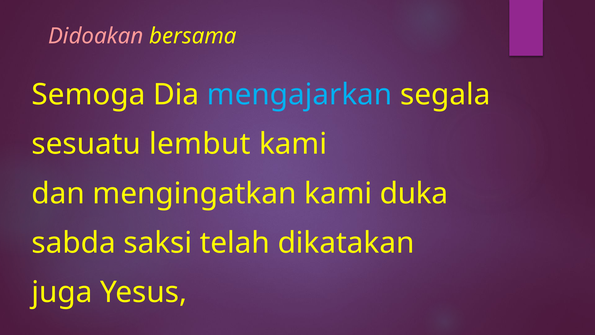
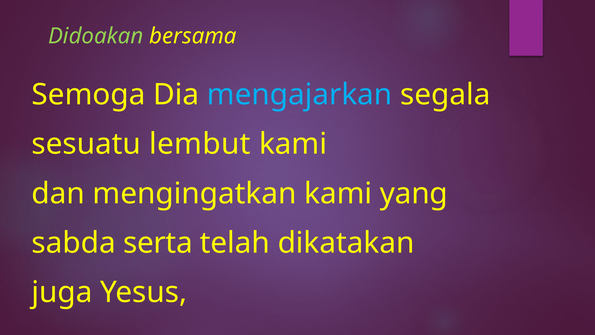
Didoakan colour: pink -> light green
duka: duka -> yang
saksi: saksi -> serta
